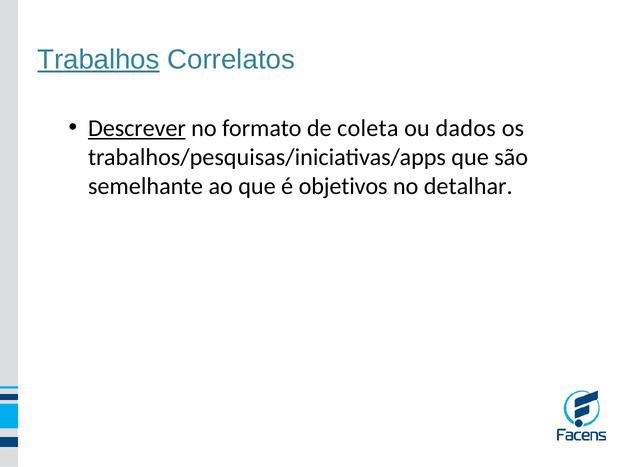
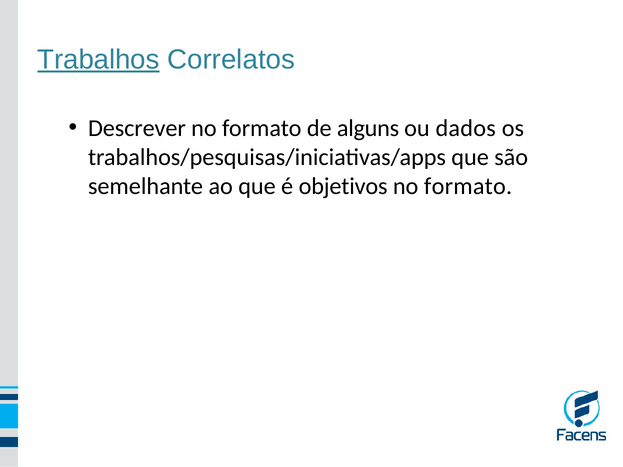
Descrever underline: present -> none
coleta: coleta -> alguns
detalhar at (468, 187): detalhar -> formato
